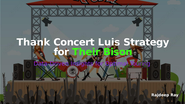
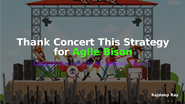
Luis: Luis -> This
Their: Their -> Agile
